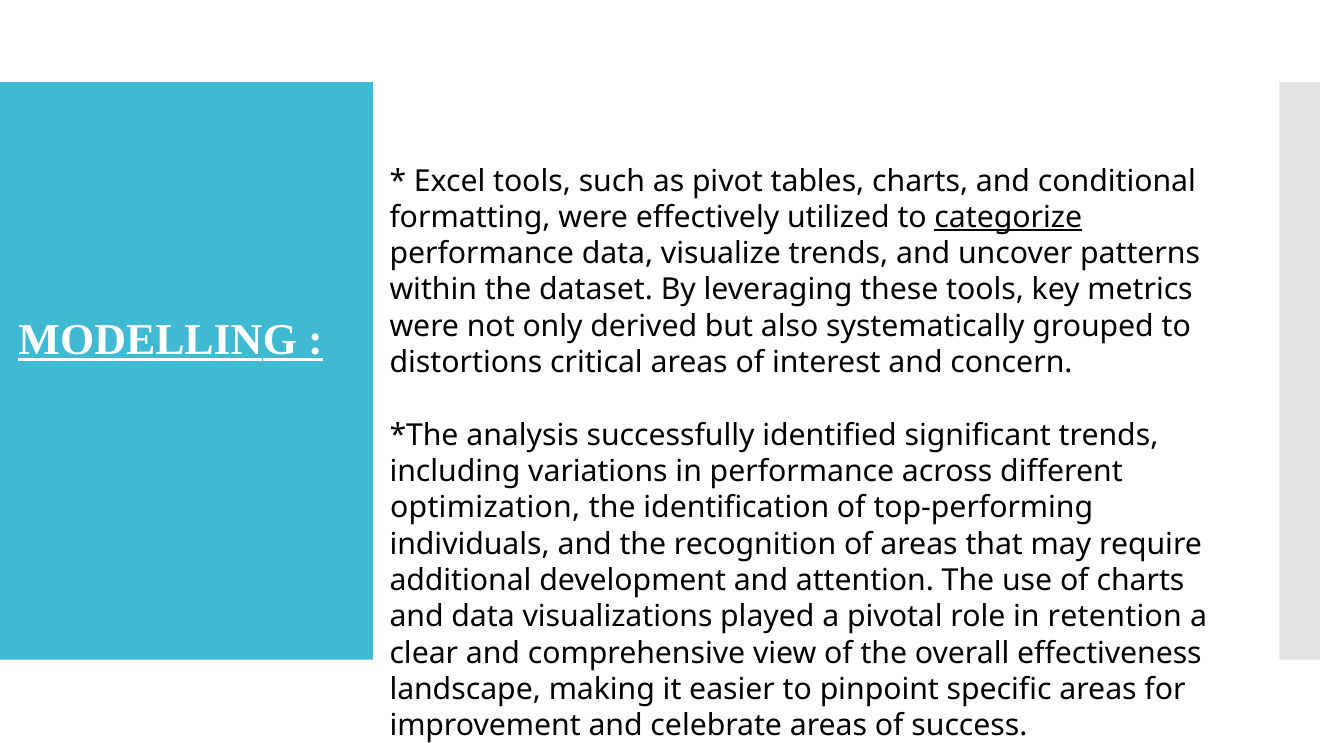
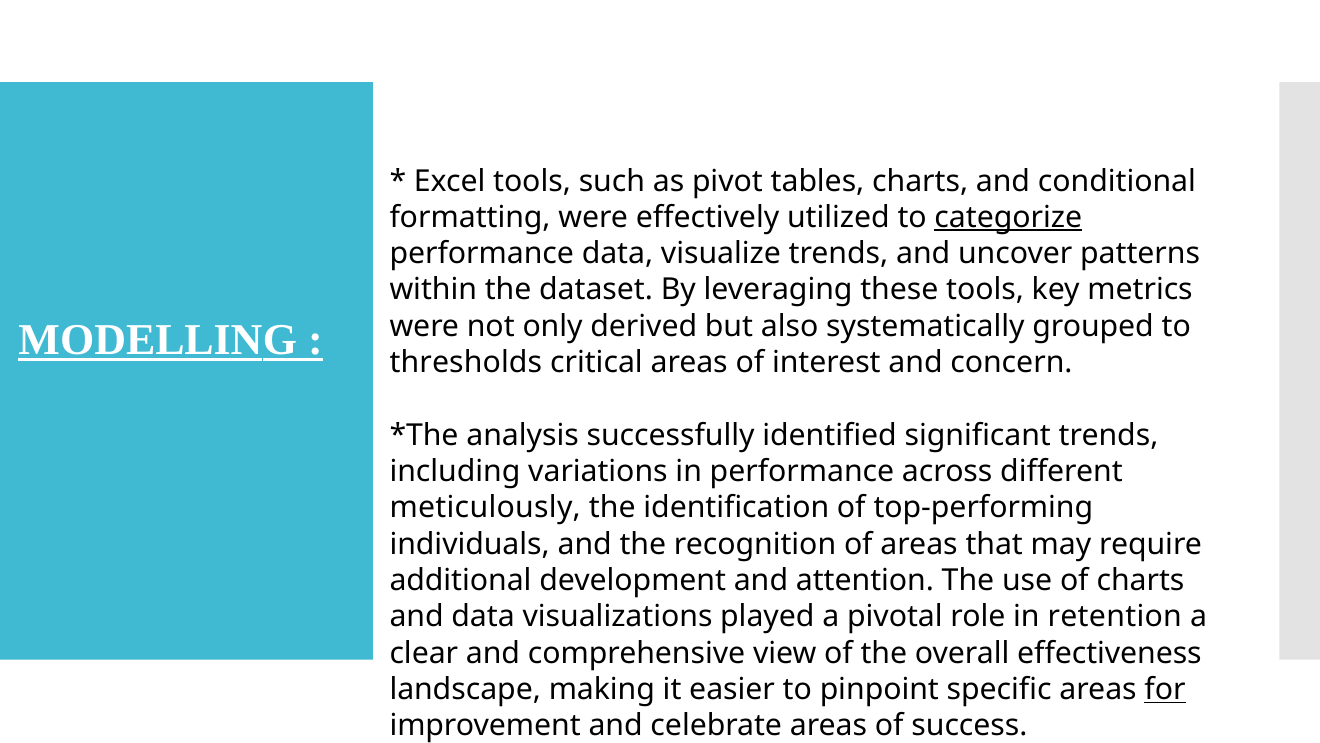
distortions: distortions -> thresholds
optimization: optimization -> meticulously
for underline: none -> present
